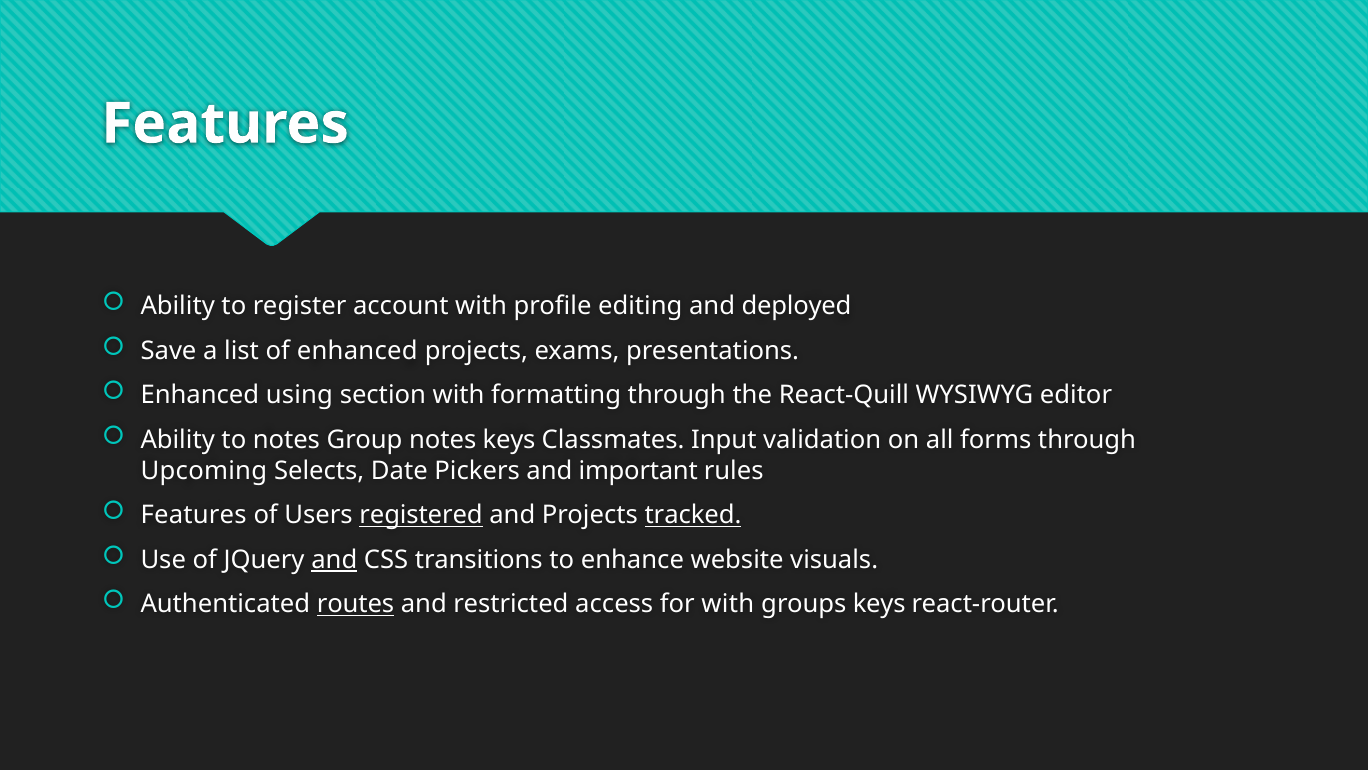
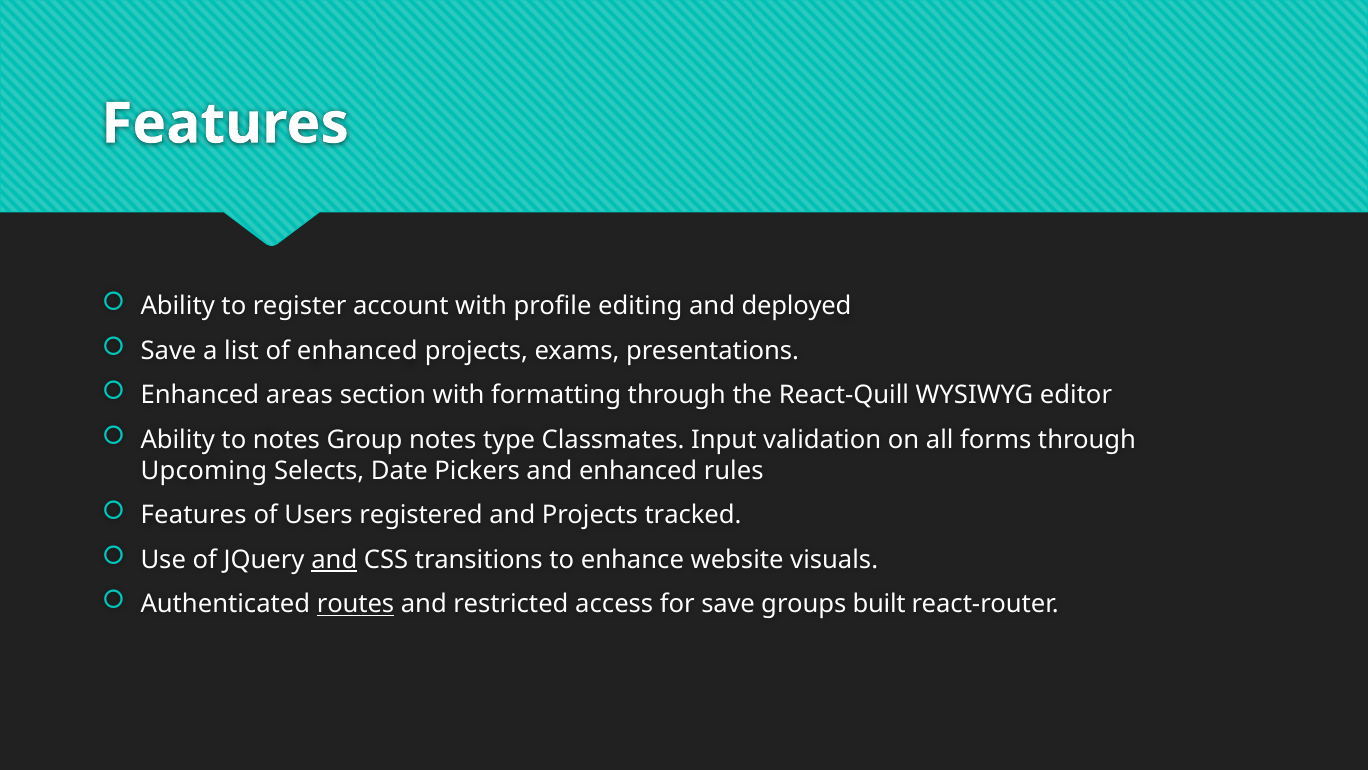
using: using -> areas
notes keys: keys -> type
and important: important -> enhanced
registered underline: present -> none
tracked underline: present -> none
for with: with -> save
groups keys: keys -> built
